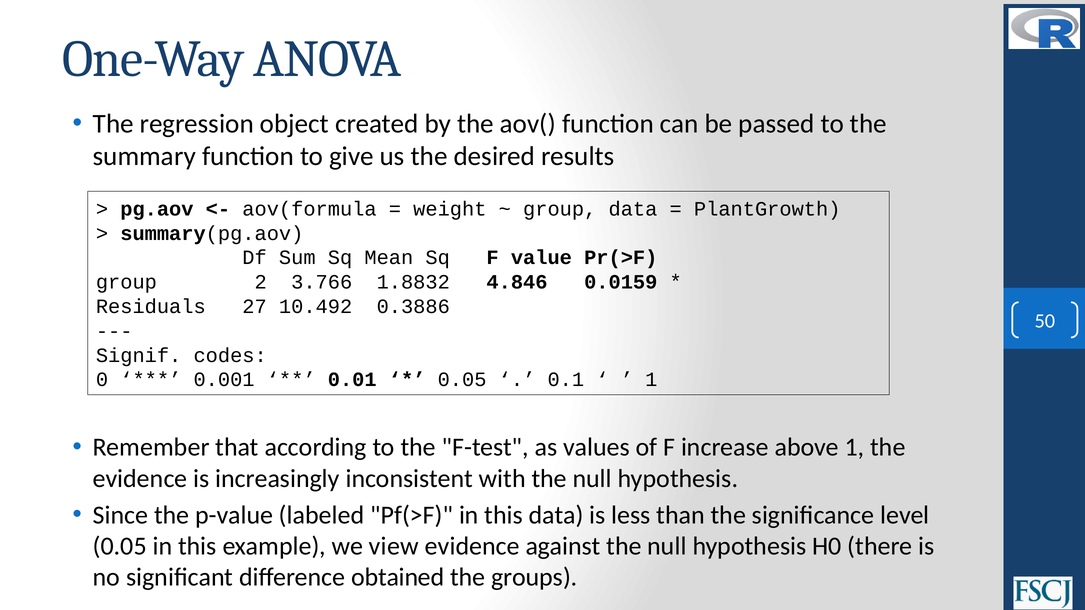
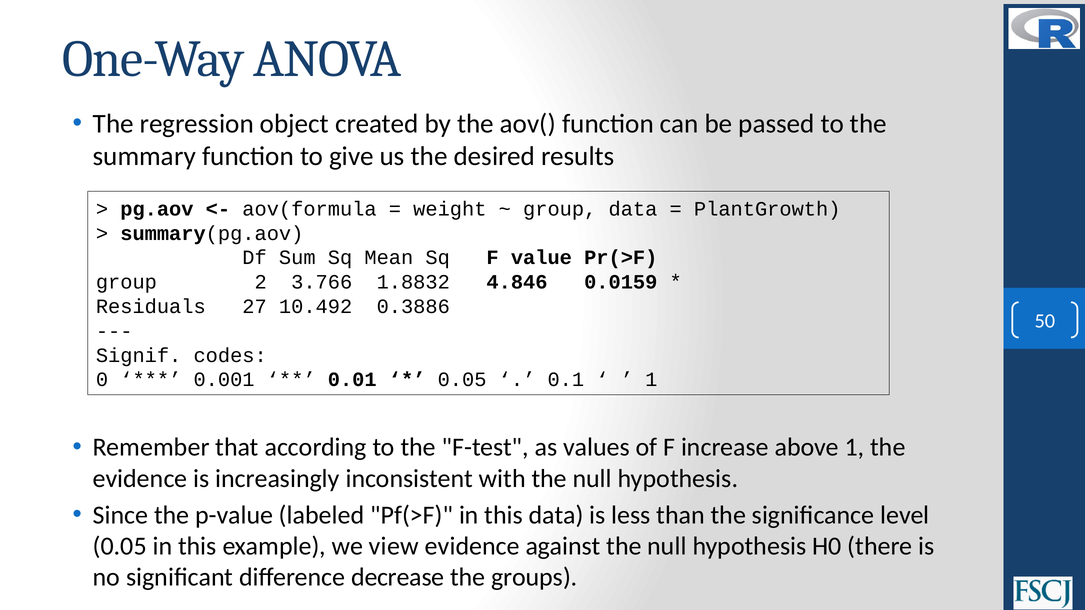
obtained: obtained -> decrease
